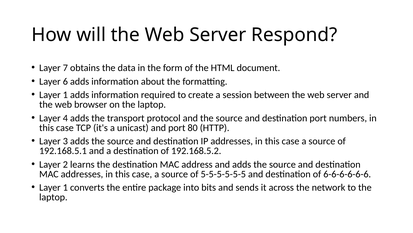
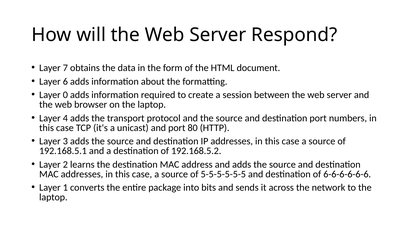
1 at (65, 95): 1 -> 0
